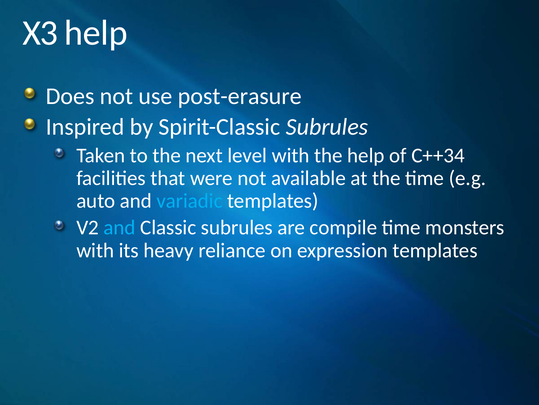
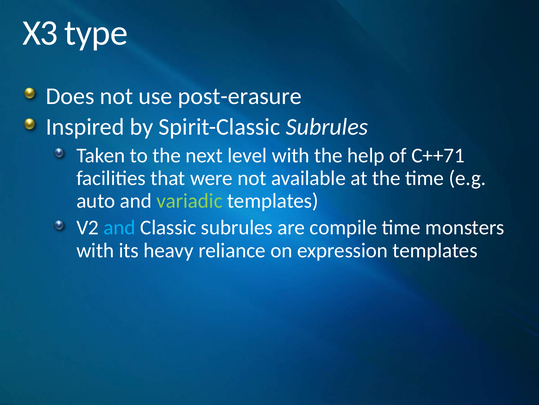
X3 help: help -> type
C++34: C++34 -> C++71
variadic colour: light blue -> light green
